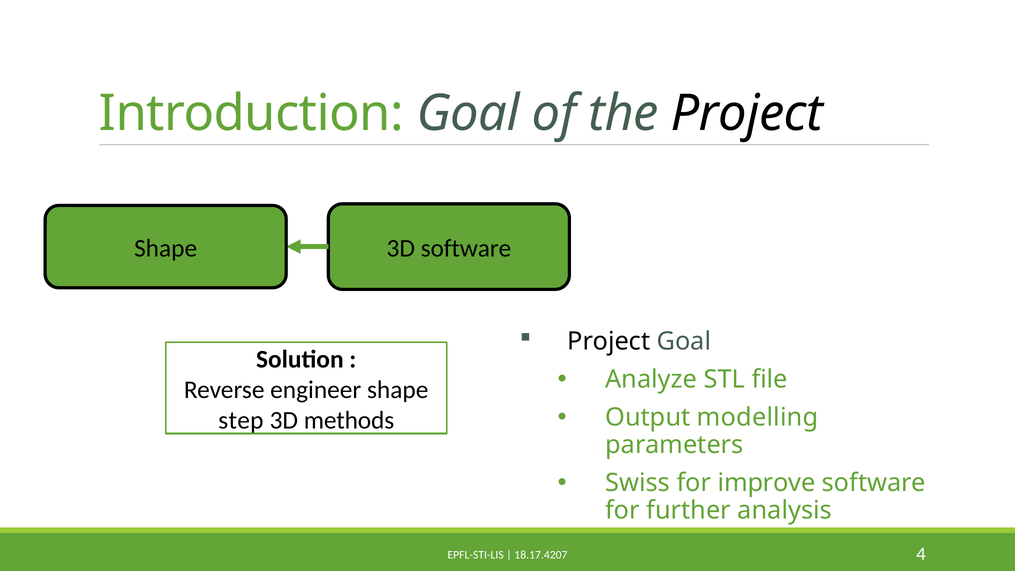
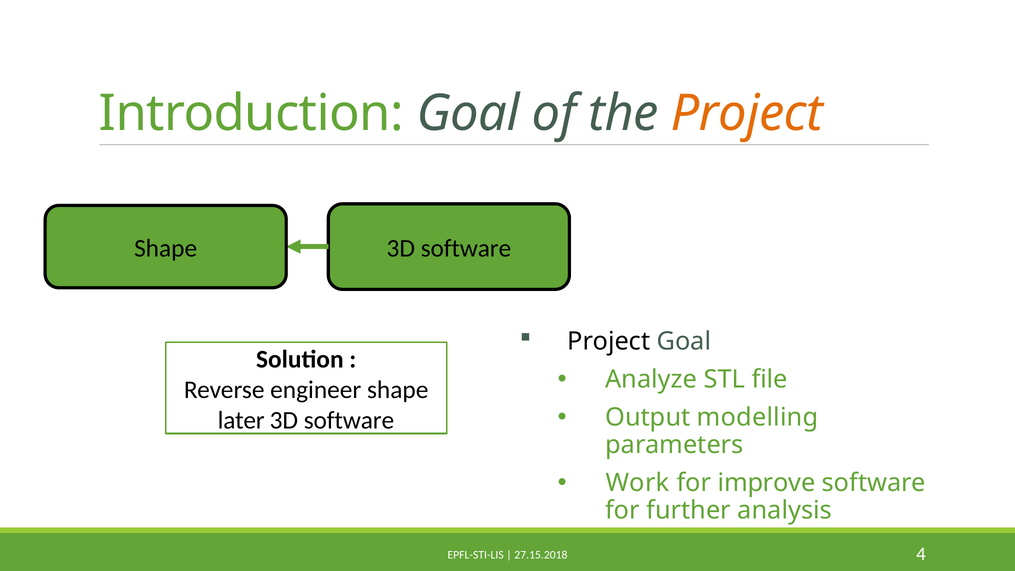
Project at (747, 114) colour: black -> orange
step: step -> later
methods at (349, 420): methods -> software
Swiss: Swiss -> Work
18.17.4207: 18.17.4207 -> 27.15.2018
